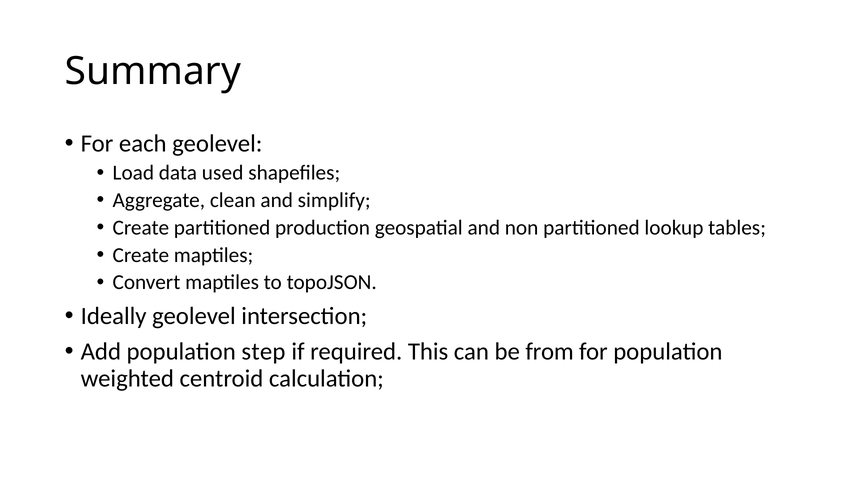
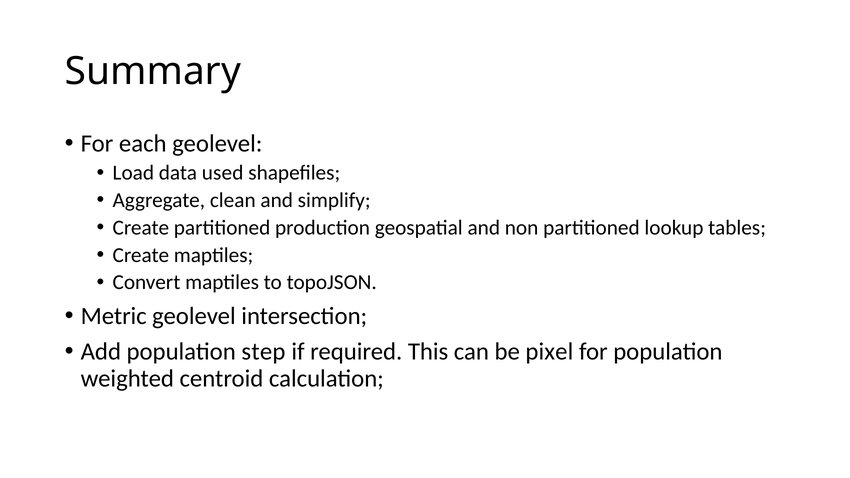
Ideally: Ideally -> Metric
from: from -> pixel
